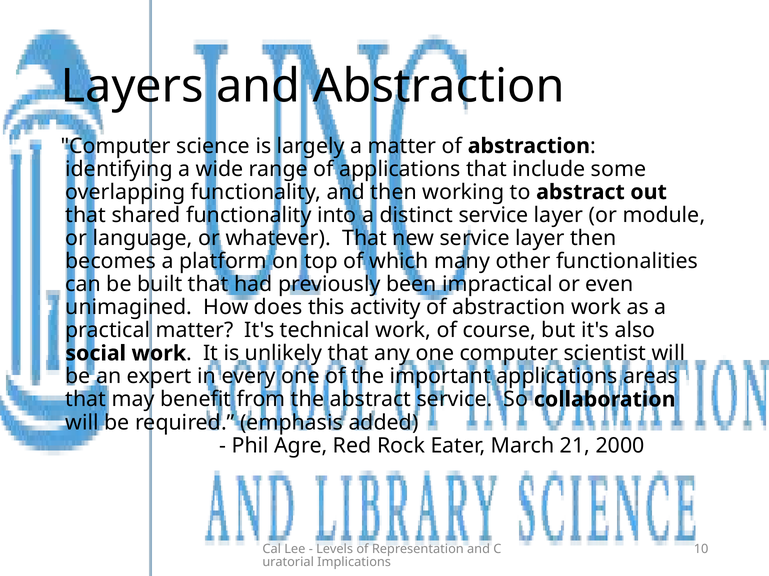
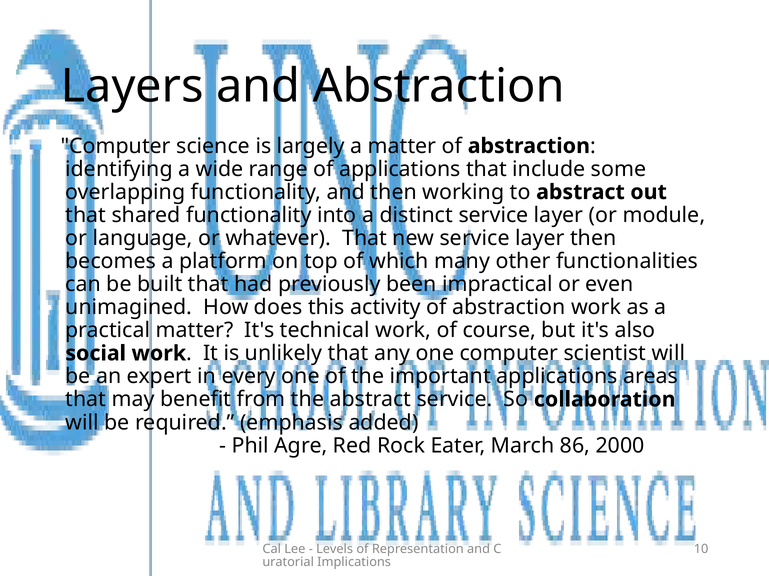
21: 21 -> 86
